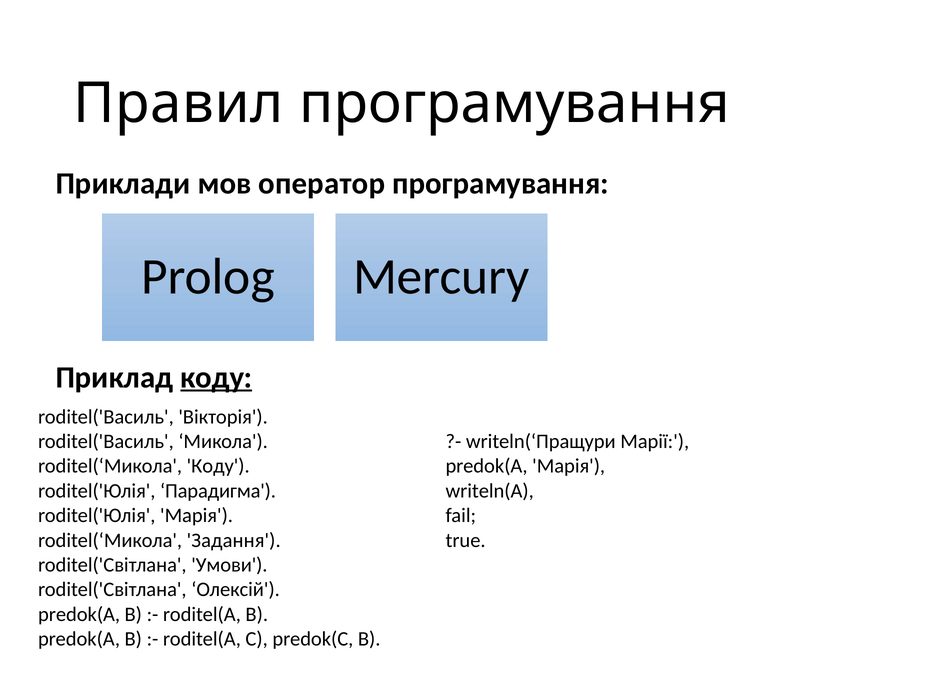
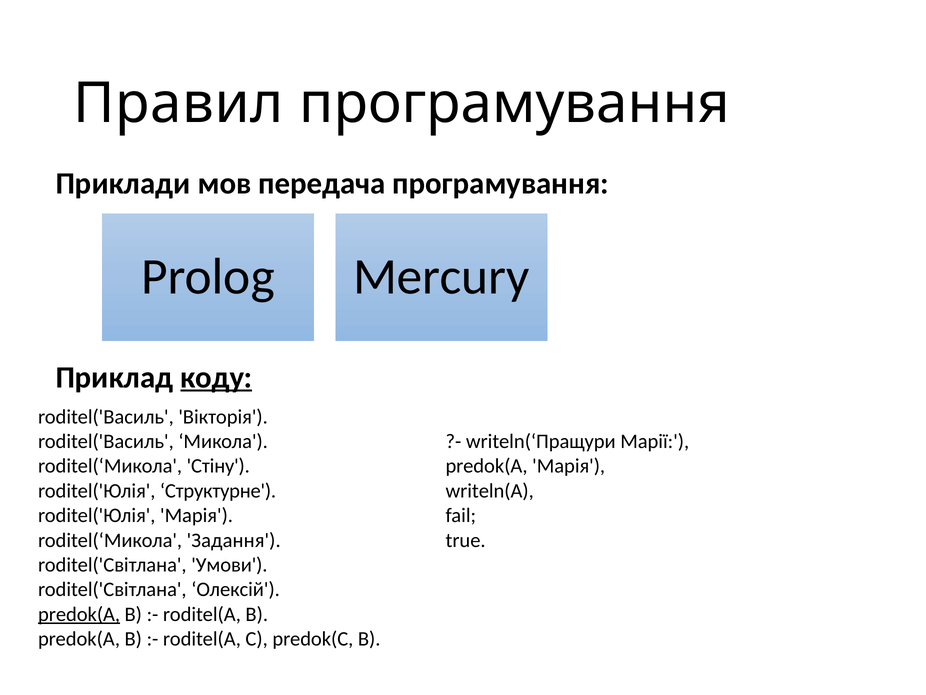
оператор: оператор -> передача
roditel(‘Микола Коду: Коду -> Стіну
Парадигма: Парадигма -> Структурне
predok(A at (79, 614) underline: none -> present
